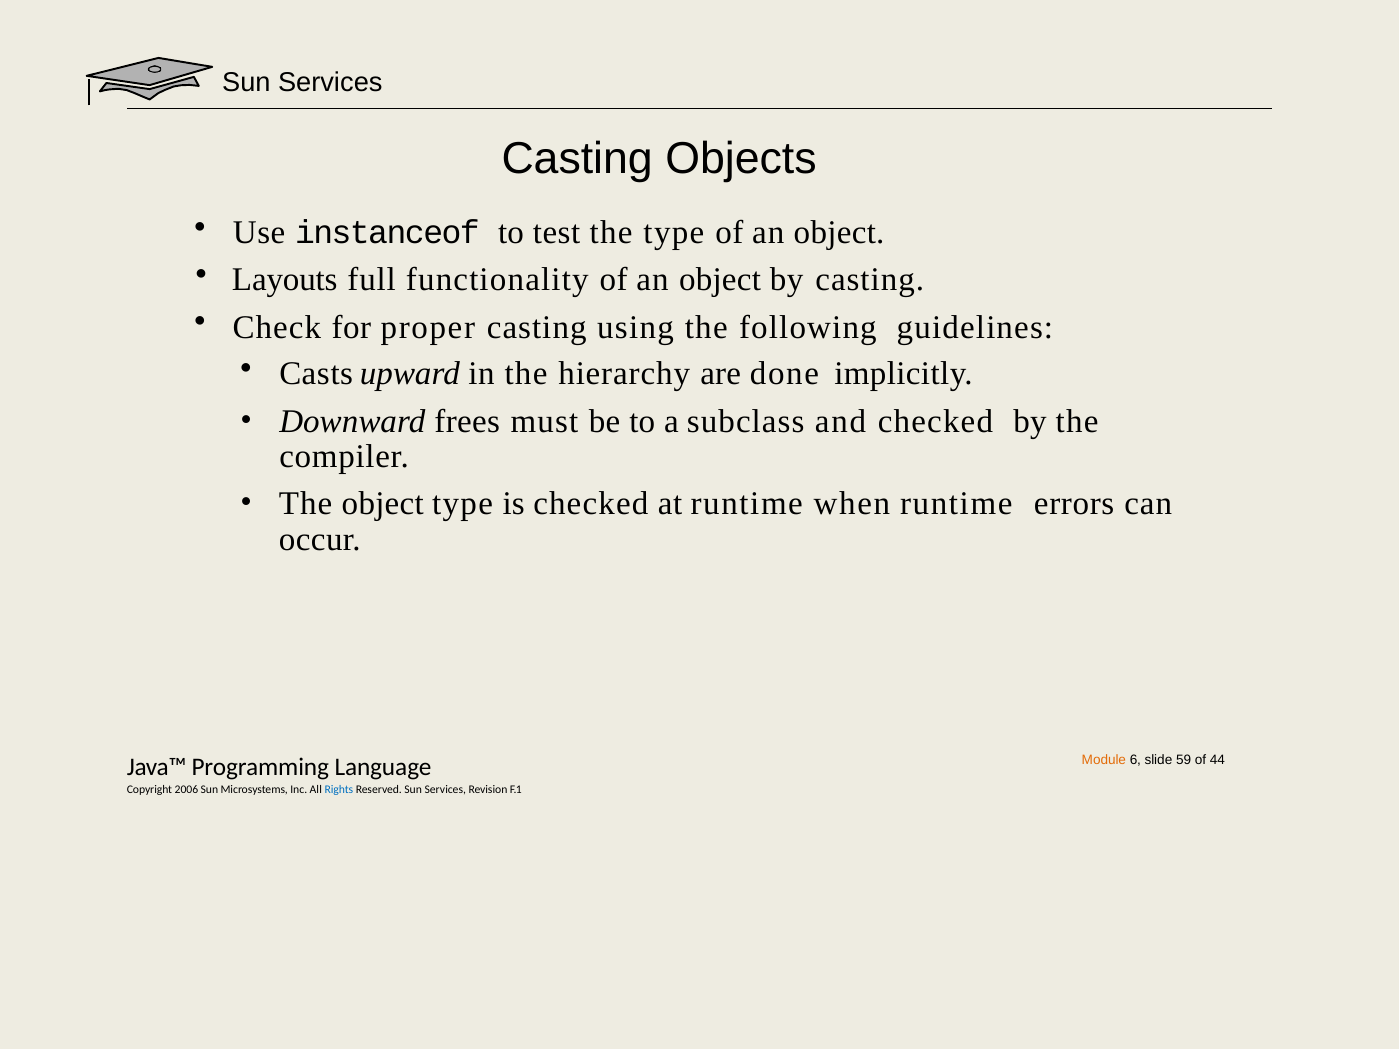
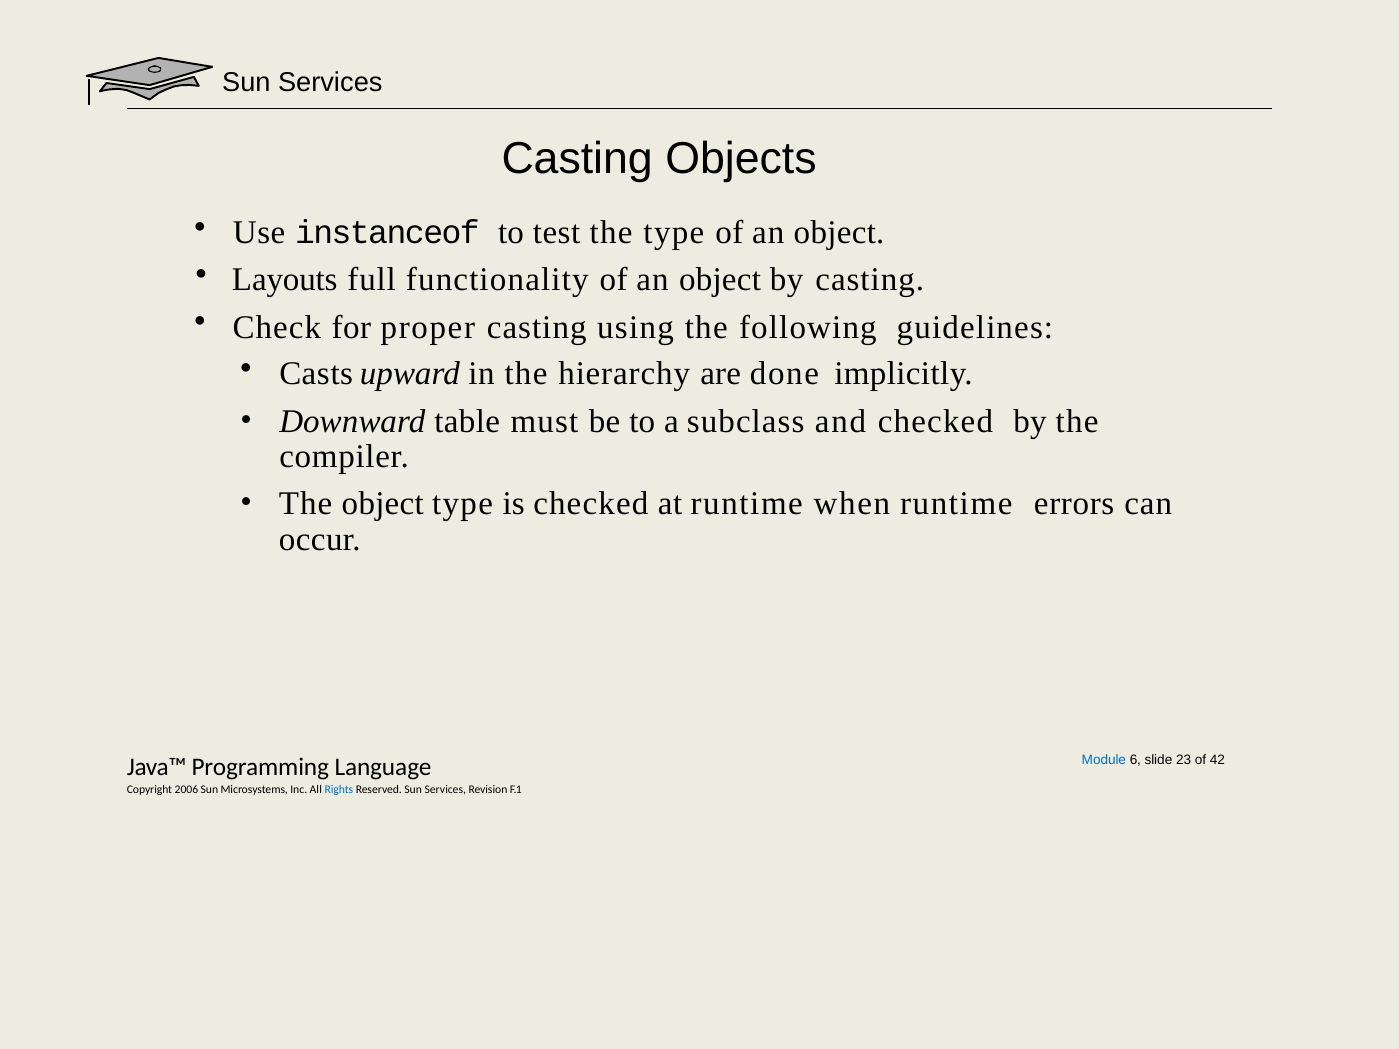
frees: frees -> table
Module colour: orange -> blue
59: 59 -> 23
44: 44 -> 42
